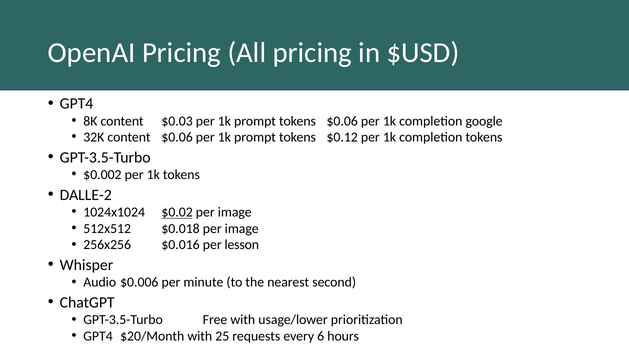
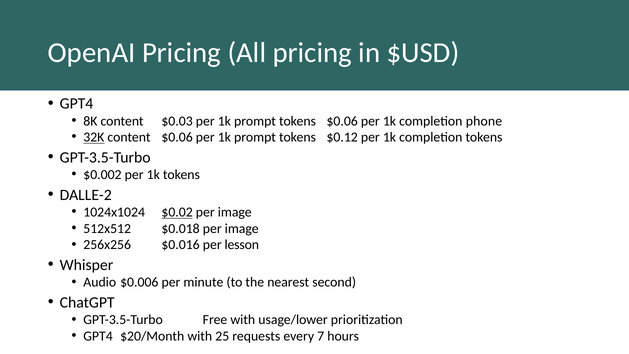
google: google -> phone
32K underline: none -> present
6: 6 -> 7
